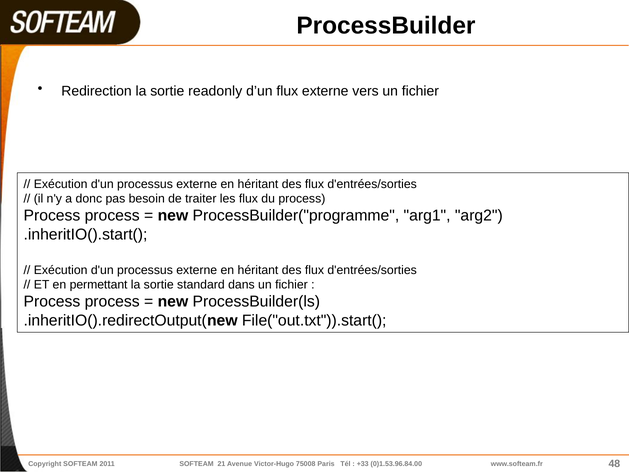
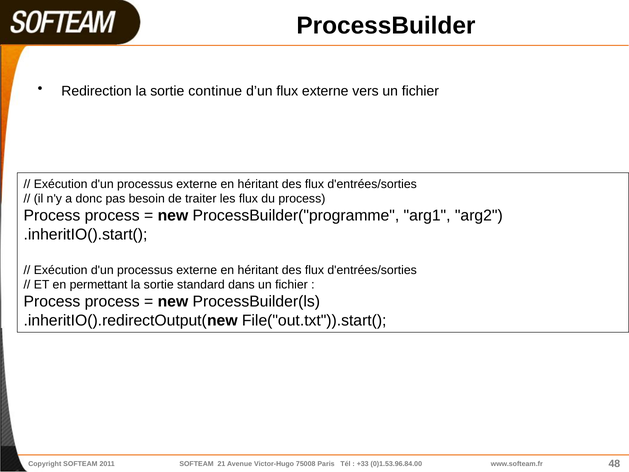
readonly: readonly -> continue
